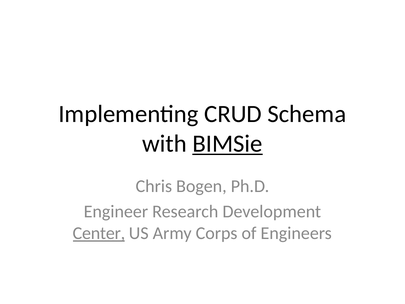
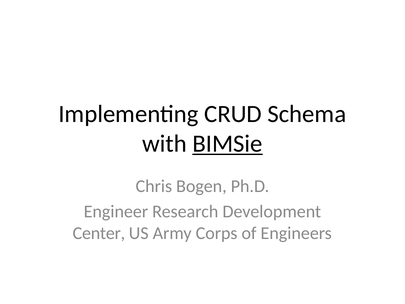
Center underline: present -> none
